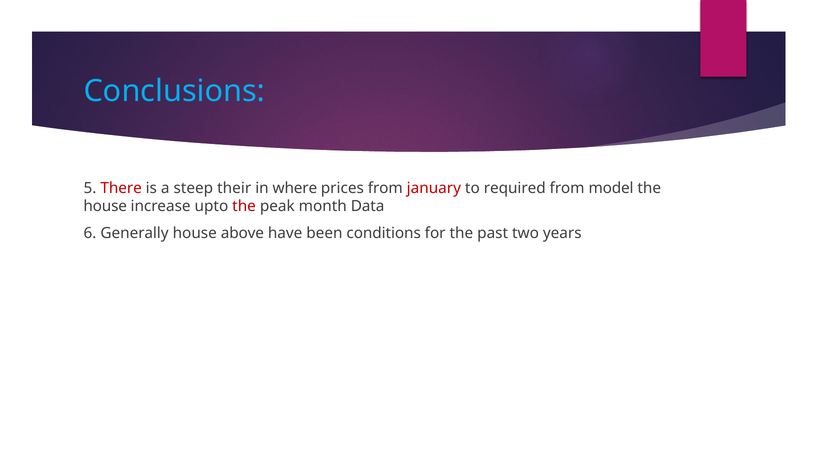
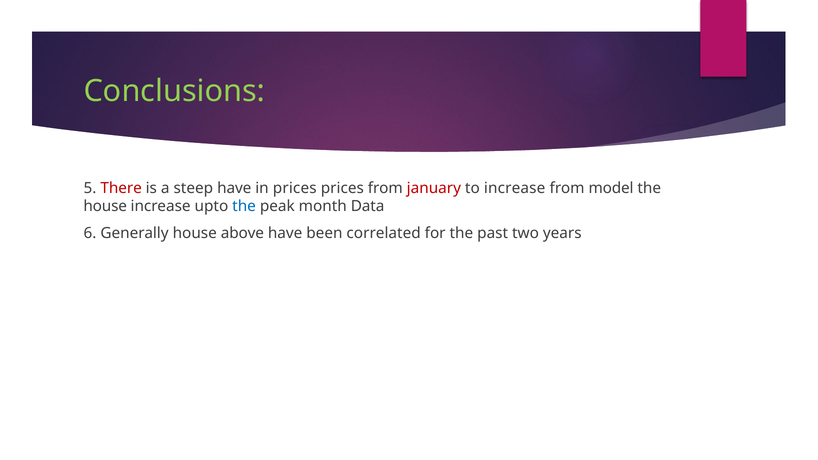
Conclusions colour: light blue -> light green
steep their: their -> have
in where: where -> prices
to required: required -> increase
the at (244, 206) colour: red -> blue
conditions: conditions -> correlated
